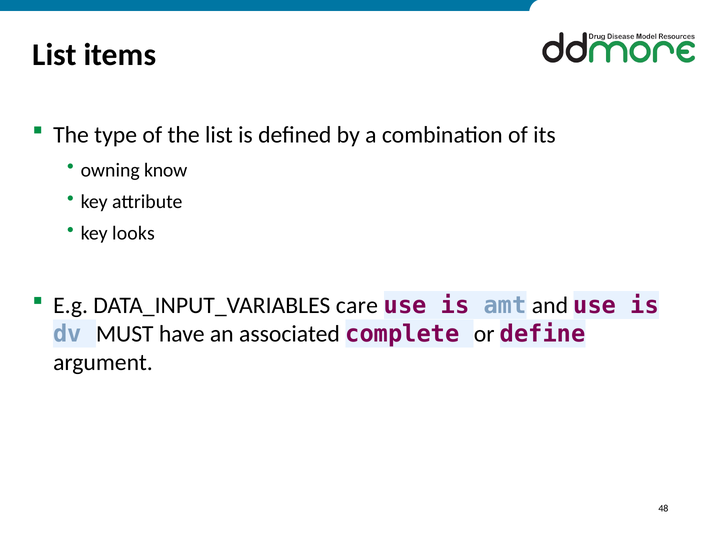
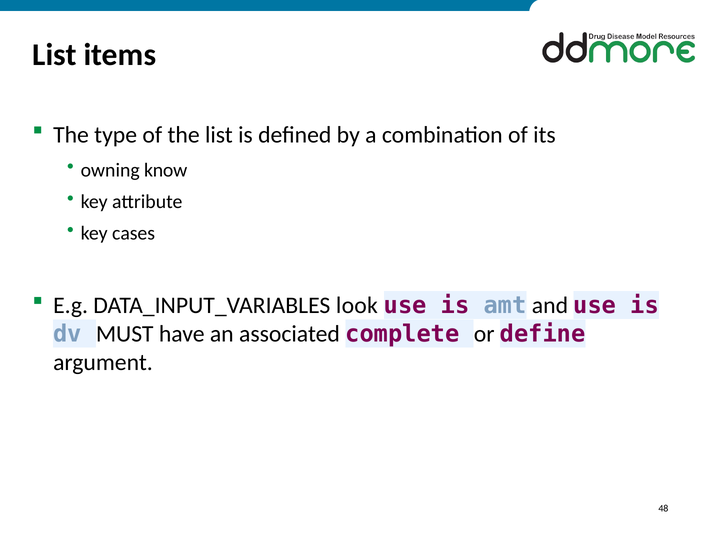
looks: looks -> cases
care: care -> look
